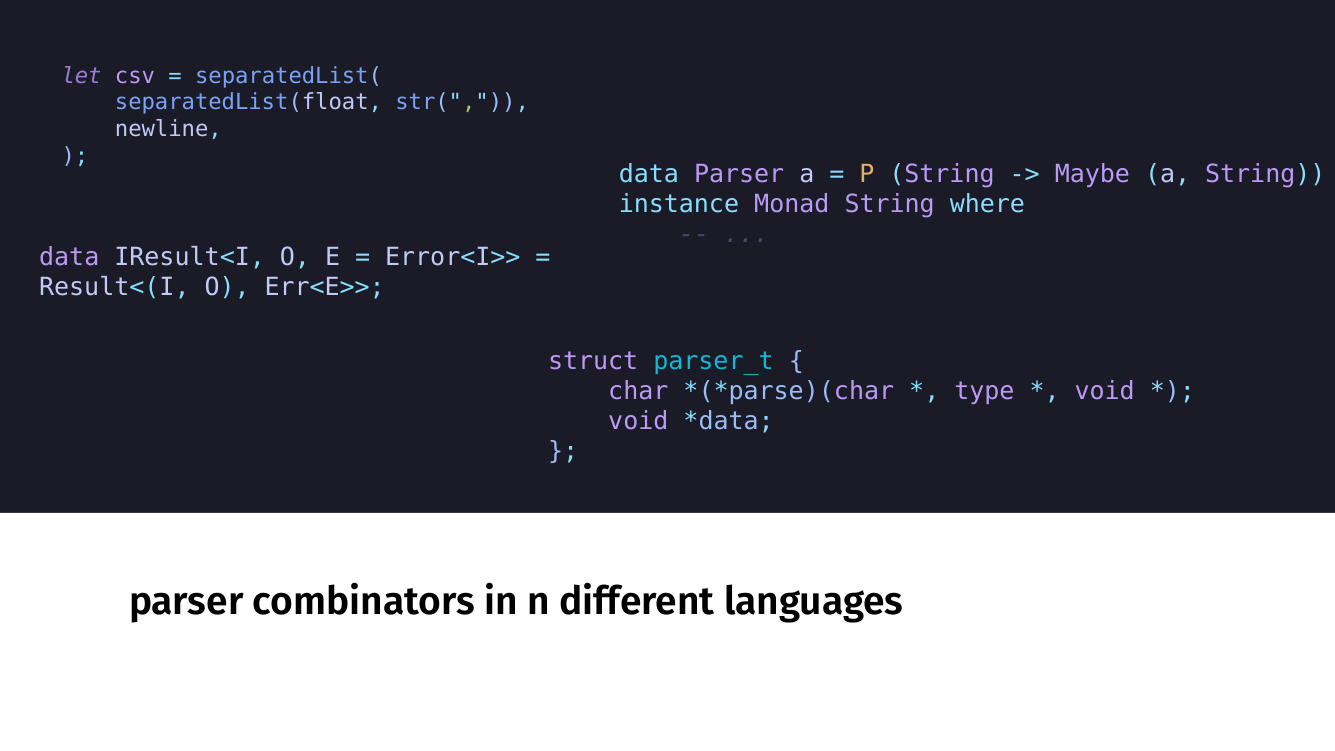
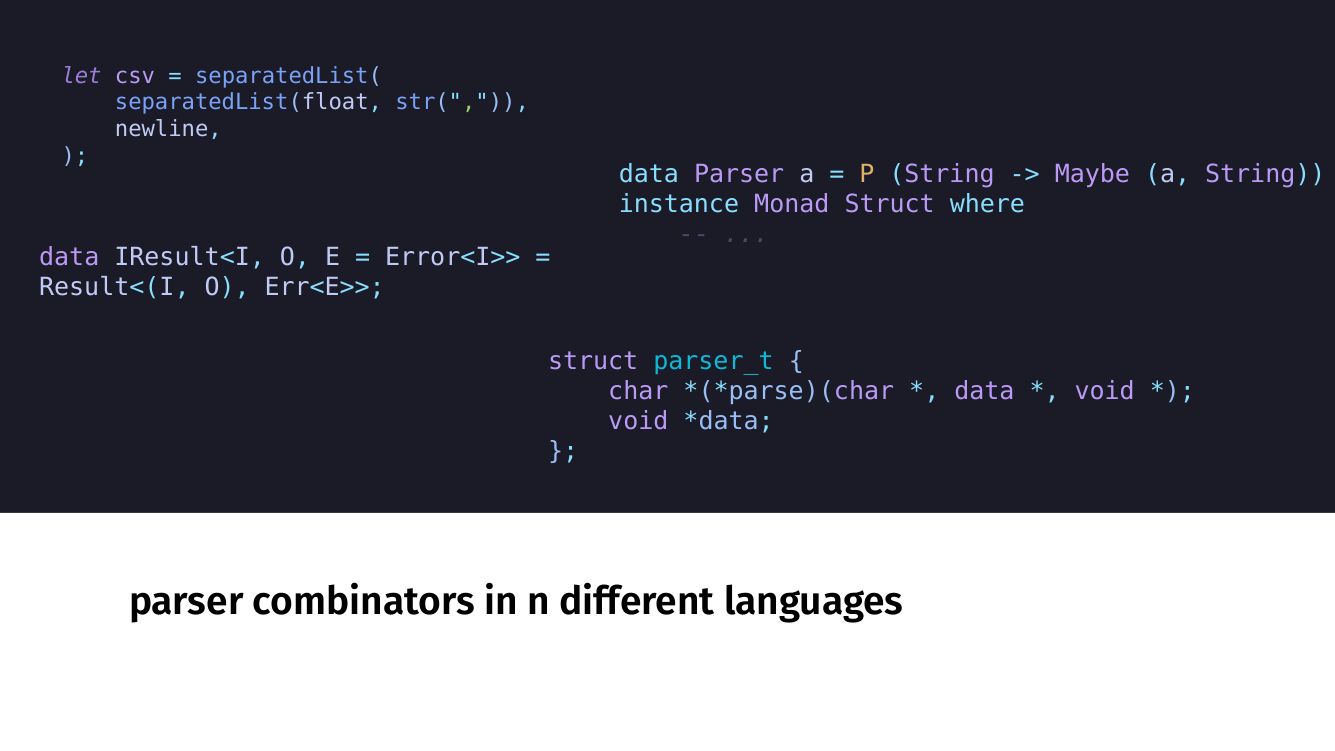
Monad String: String -> Struct
type at (984, 391): type -> data
